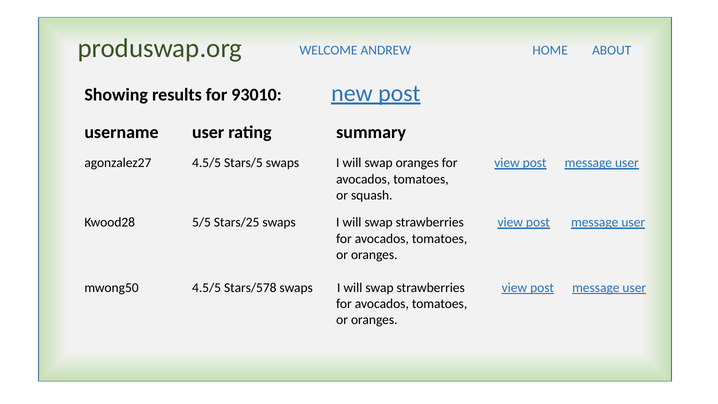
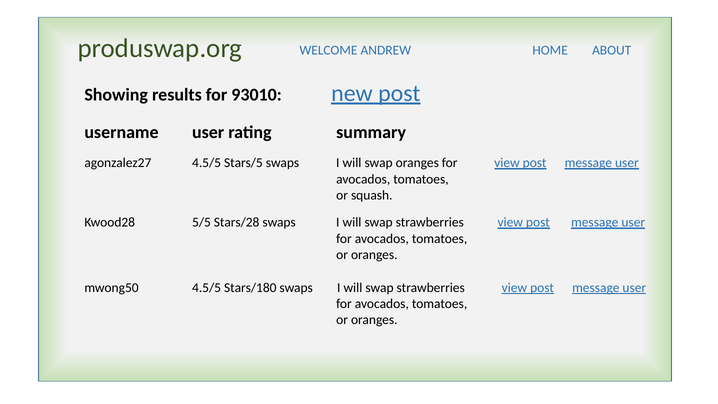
Stars/25: Stars/25 -> Stars/28
Stars/578: Stars/578 -> Stars/180
